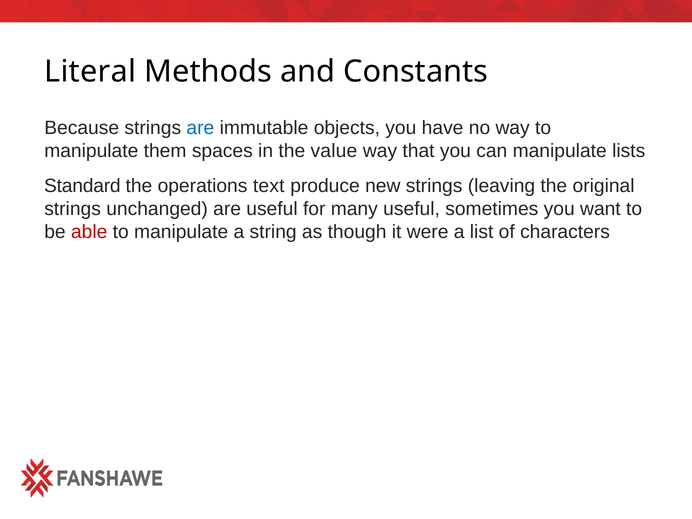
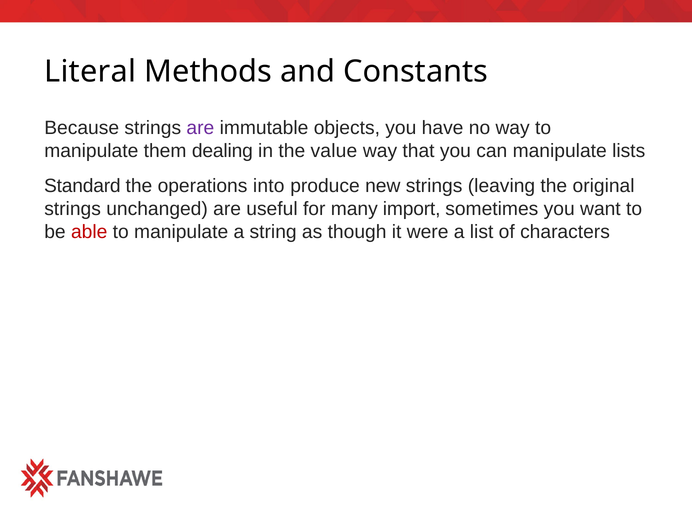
are at (200, 128) colour: blue -> purple
spaces: spaces -> dealing
text: text -> into
many useful: useful -> import
